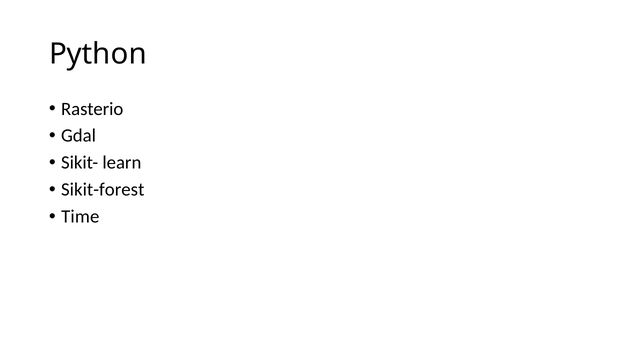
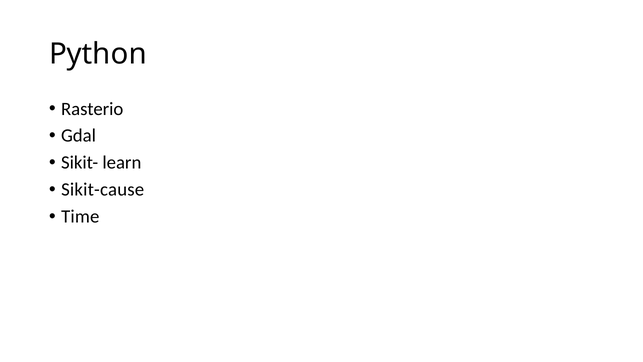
Sikit-forest: Sikit-forest -> Sikit-cause
